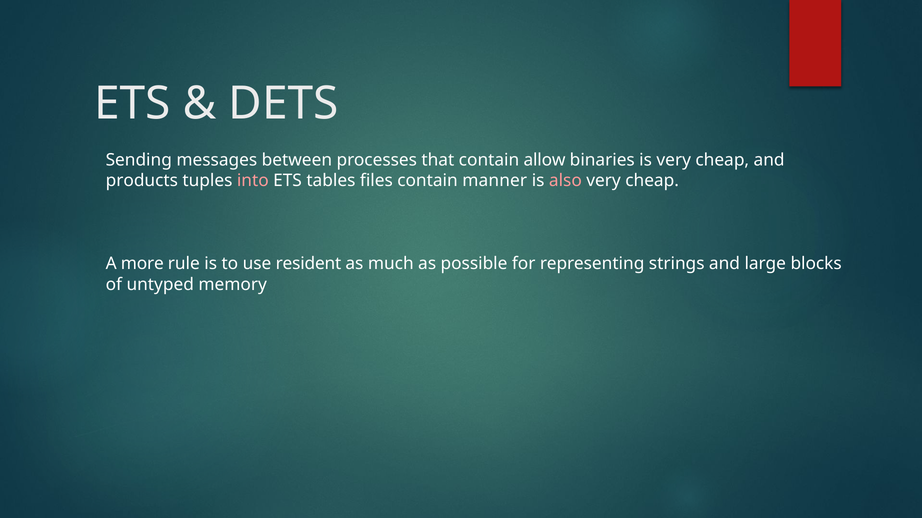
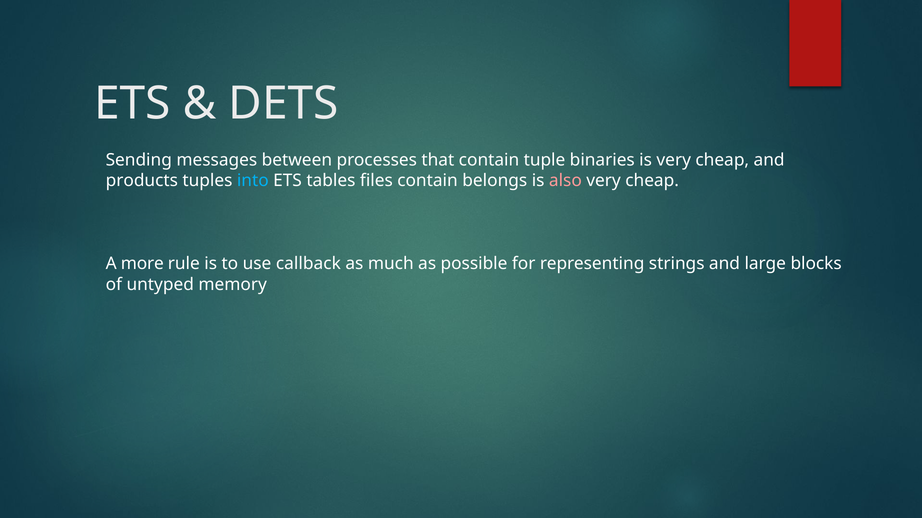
allow: allow -> tuple
into colour: pink -> light blue
manner: manner -> belongs
resident: resident -> callback
